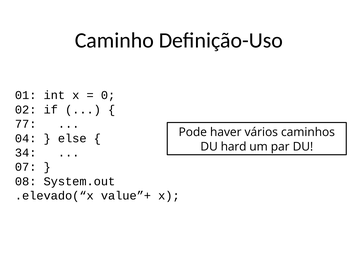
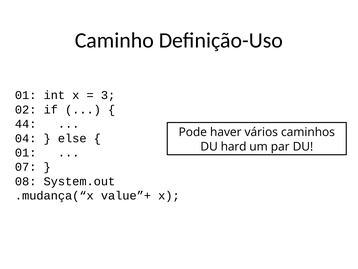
0: 0 -> 3
77: 77 -> 44
34 at (26, 152): 34 -> 01
.elevado(“x: .elevado(“x -> .mudança(“x
